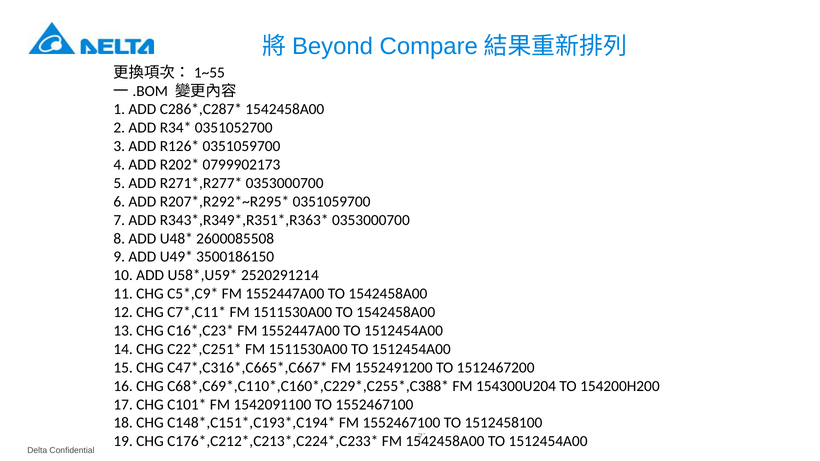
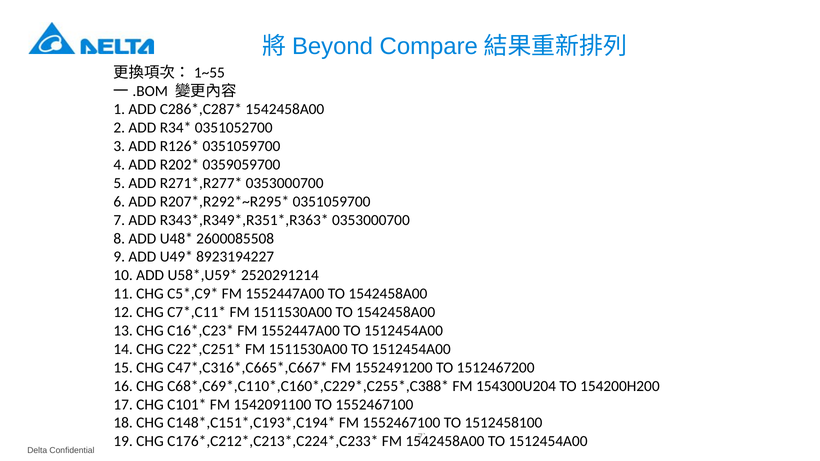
0799902173: 0799902173 -> 0359059700
3500186150: 3500186150 -> 8923194227
